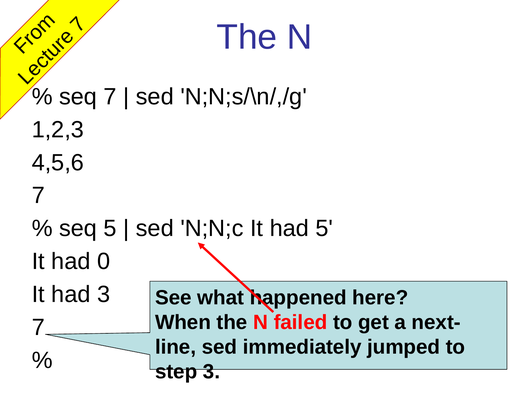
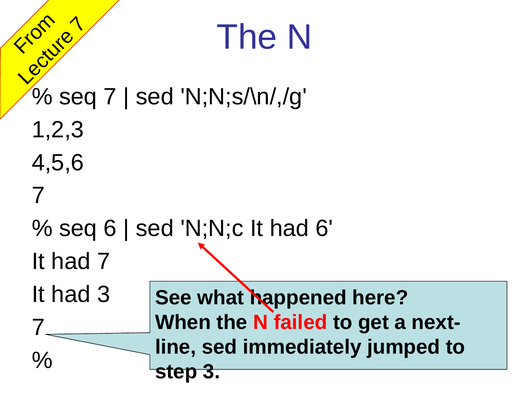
seq 5: 5 -> 6
had 5: 5 -> 6
had 0: 0 -> 7
